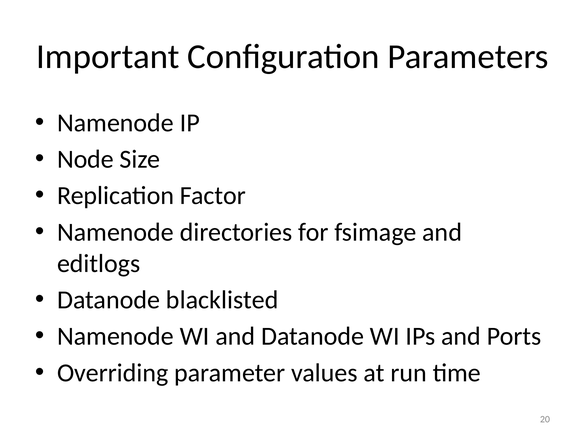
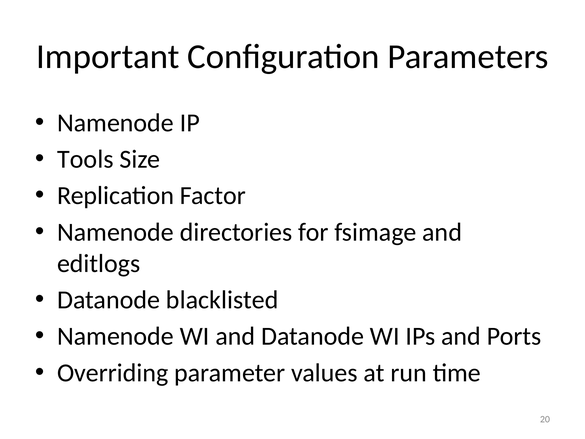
Node: Node -> Tools
